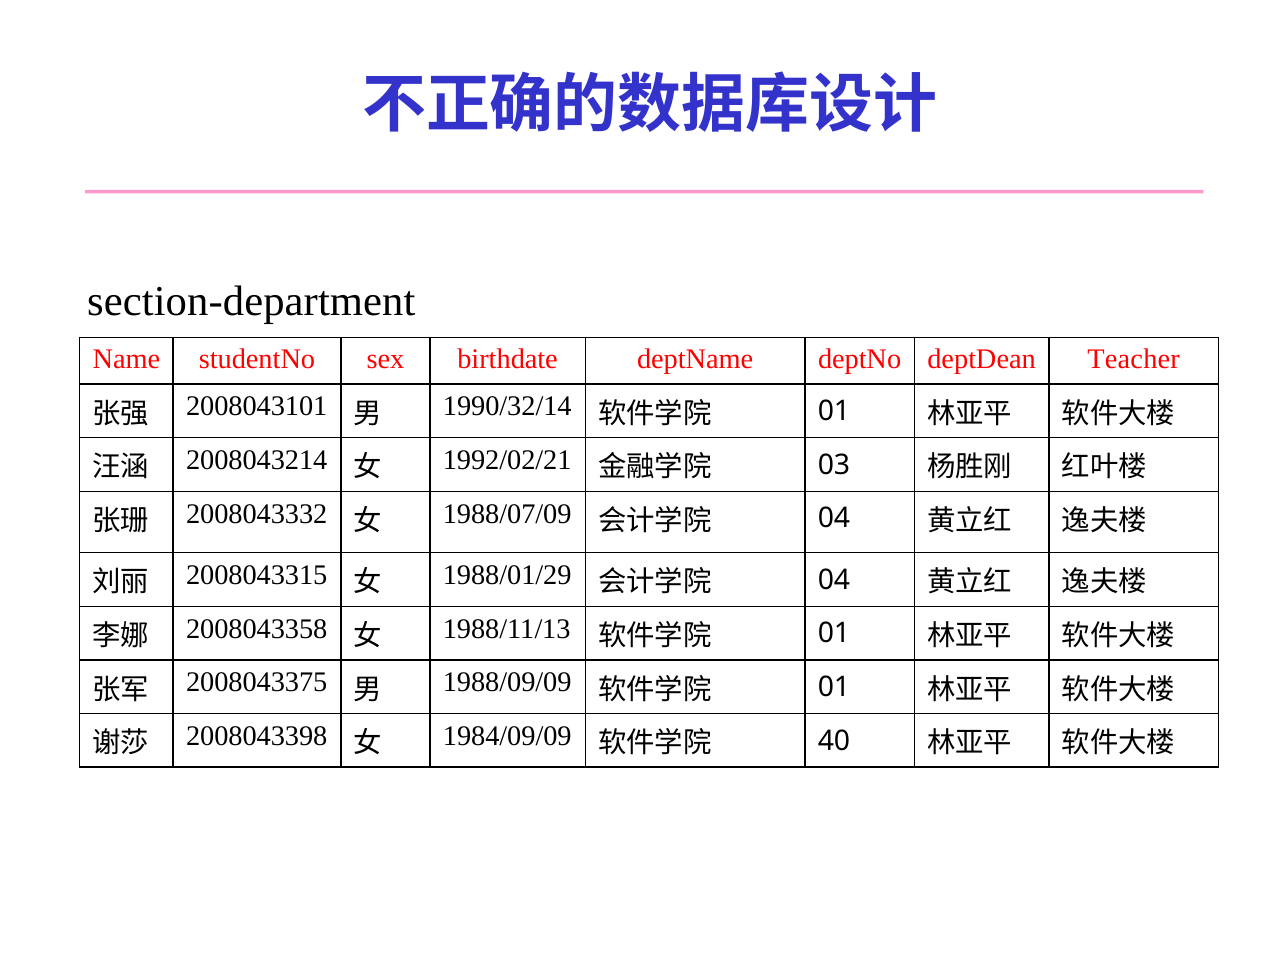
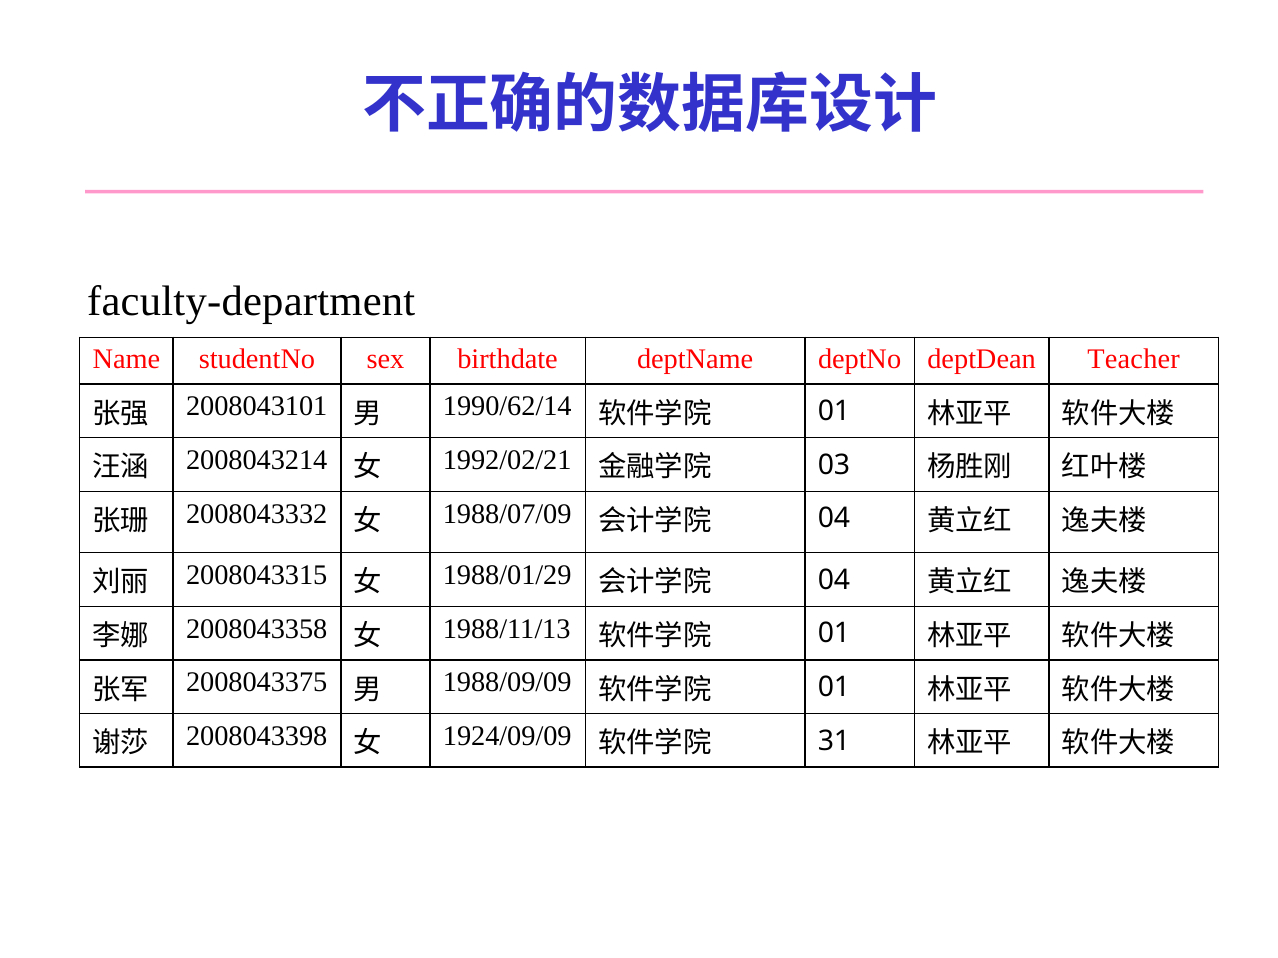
section-department: section-department -> faculty-department
1990/32/14: 1990/32/14 -> 1990/62/14
1984/09/09: 1984/09/09 -> 1924/09/09
40: 40 -> 31
